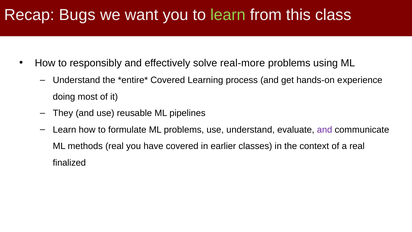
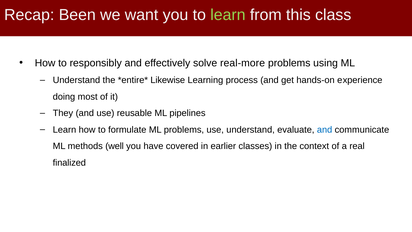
Bugs: Bugs -> Been
Covered at (168, 80): Covered -> Likewise
and at (325, 130) colour: purple -> blue
methods real: real -> well
